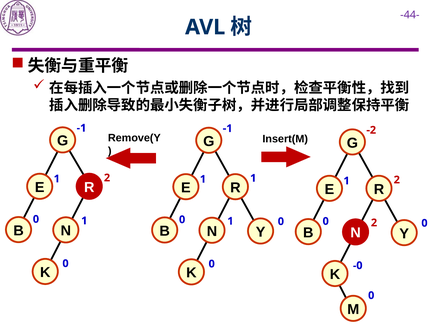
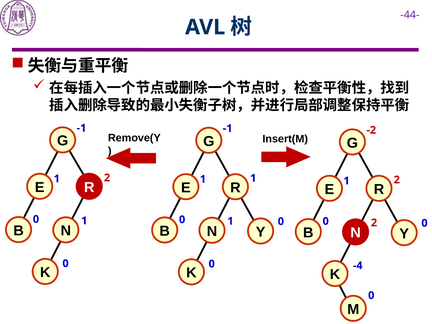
-0: -0 -> -4
